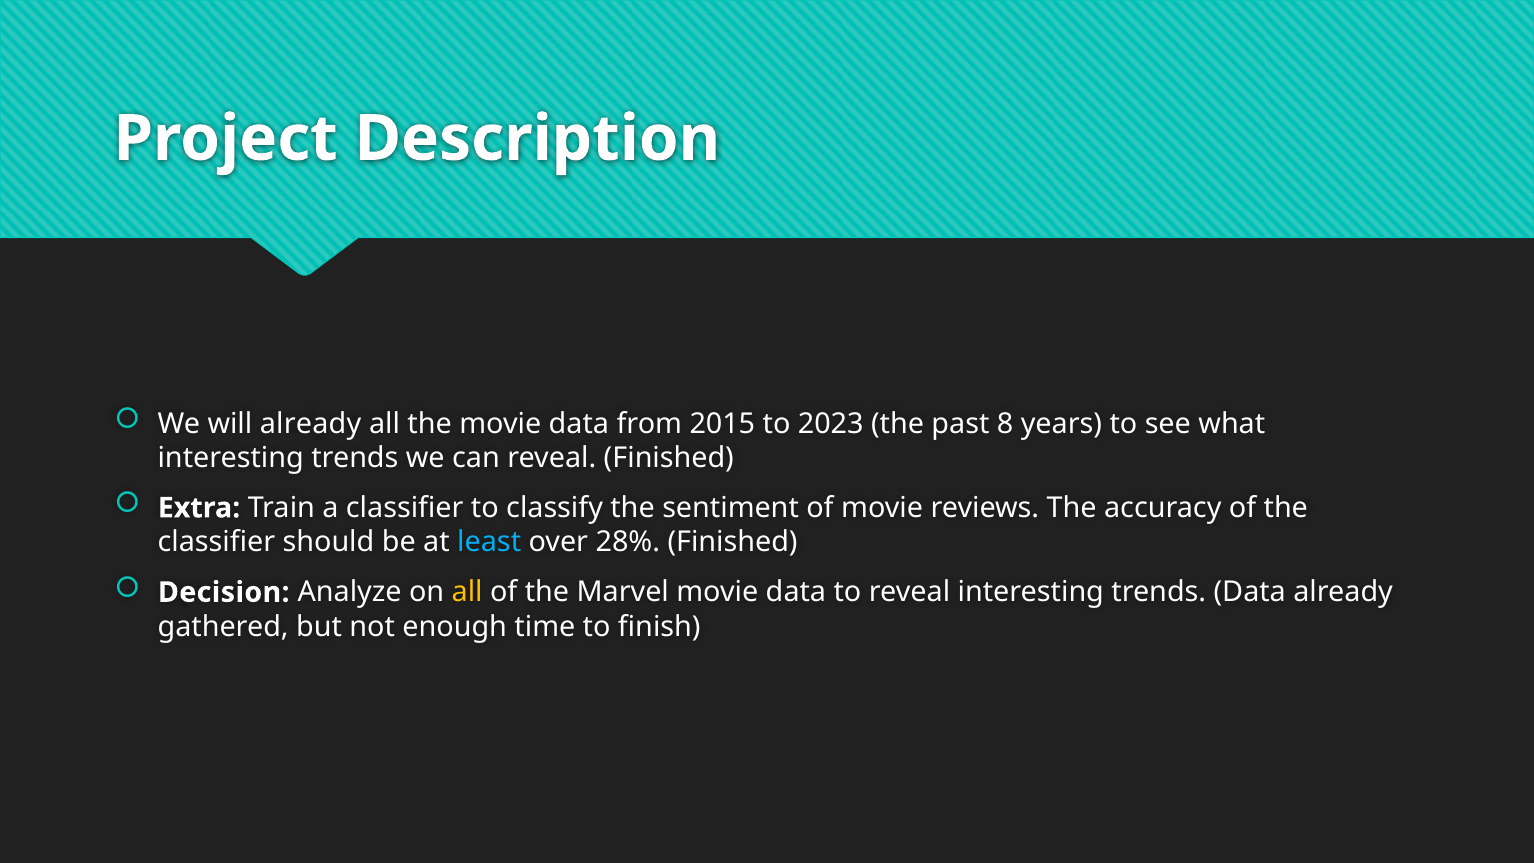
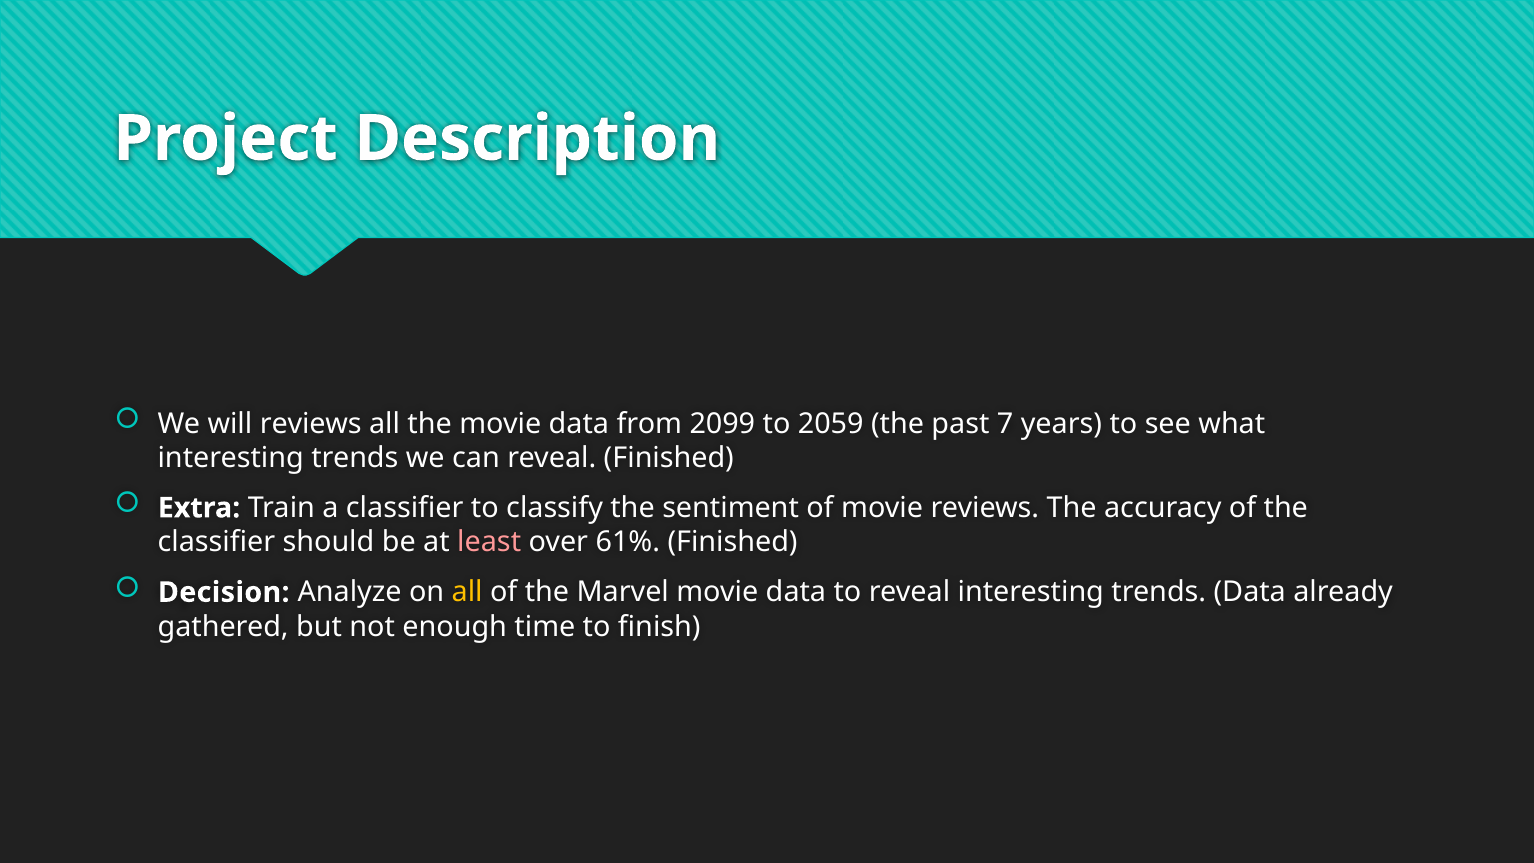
will already: already -> reviews
2015: 2015 -> 2099
2023: 2023 -> 2059
8: 8 -> 7
least colour: light blue -> pink
28%: 28% -> 61%
